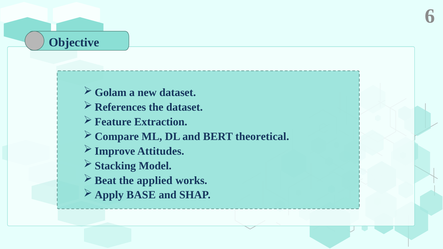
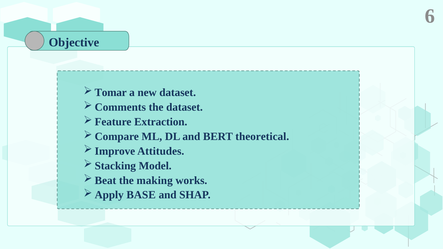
Golam: Golam -> Tomar
References: References -> Comments
applied: applied -> making
